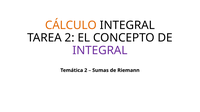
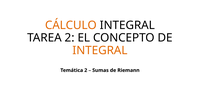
INTEGRAL at (100, 51) colour: purple -> orange
